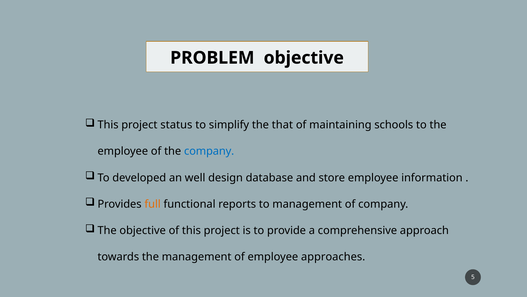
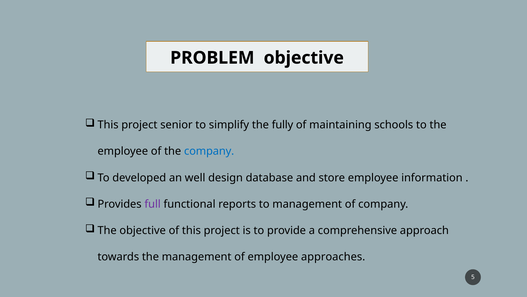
status: status -> senior
that: that -> fully
full colour: orange -> purple
